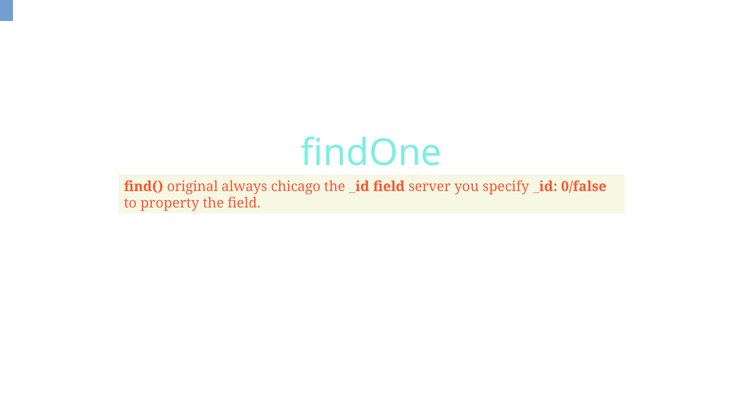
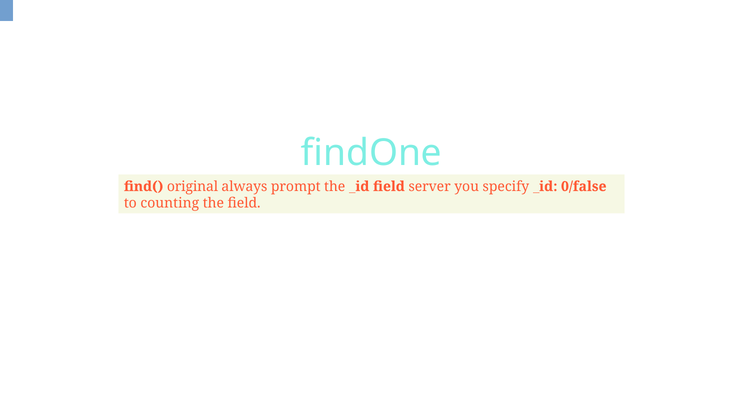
chicago: chicago -> prompt
property: property -> counting
